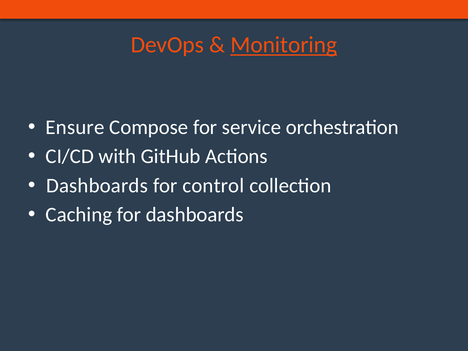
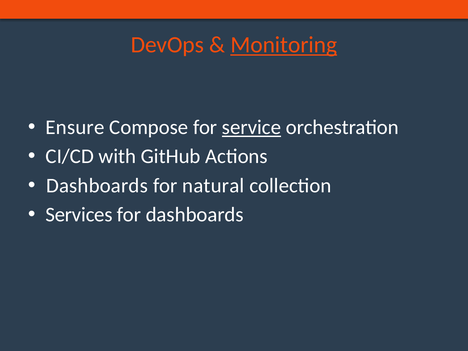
service underline: none -> present
control: control -> natural
Caching: Caching -> Services
